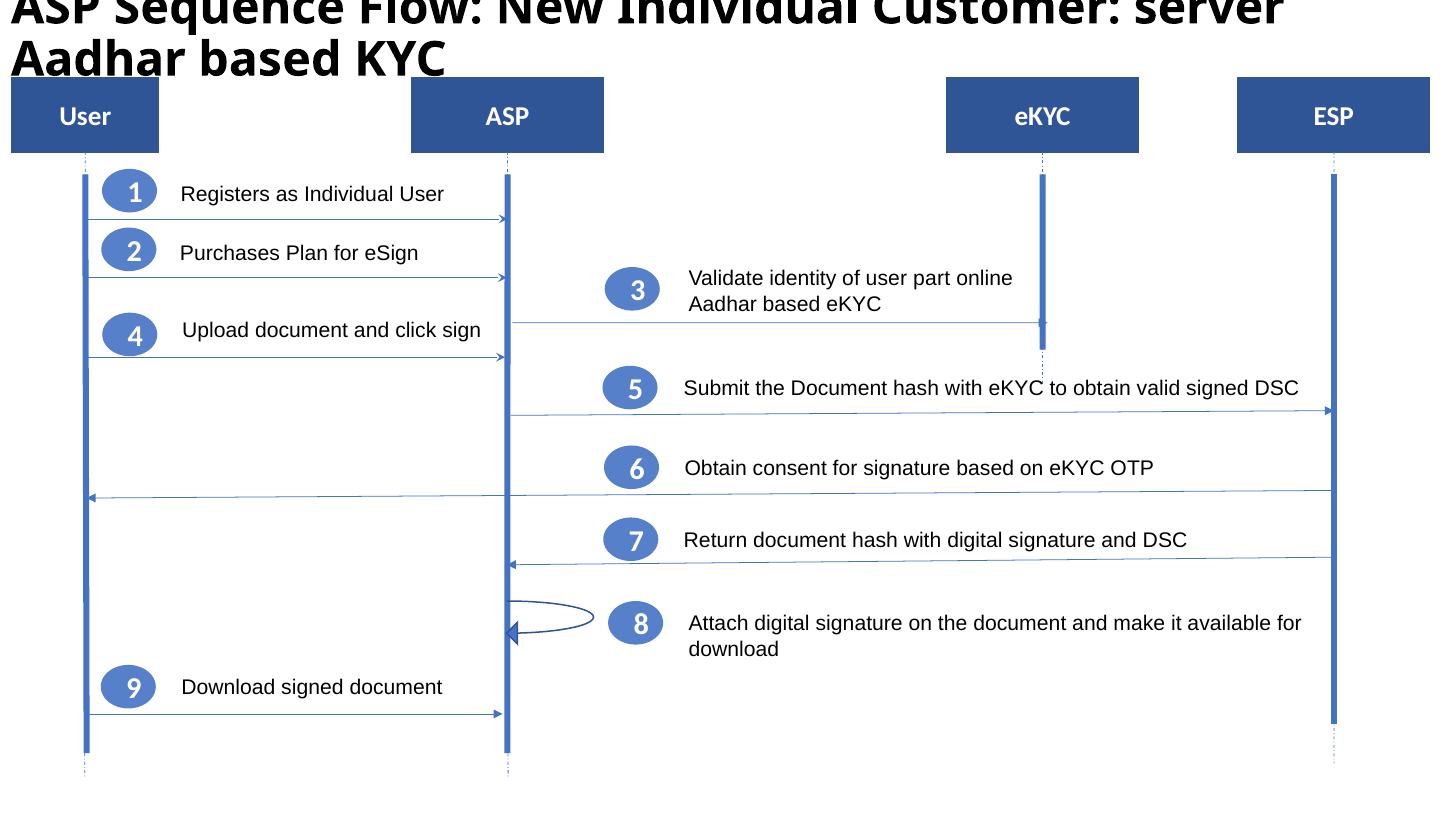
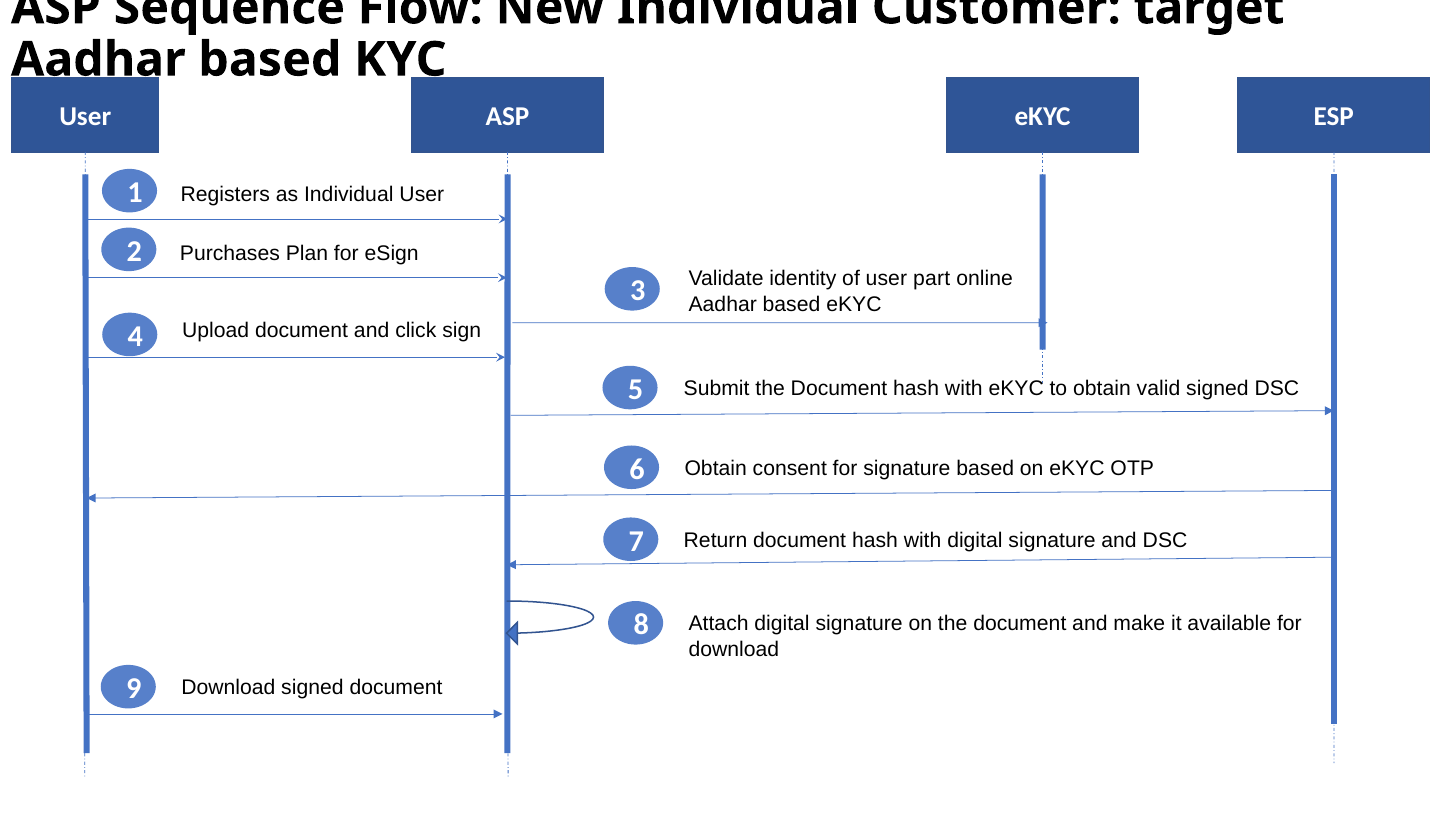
server: server -> target
